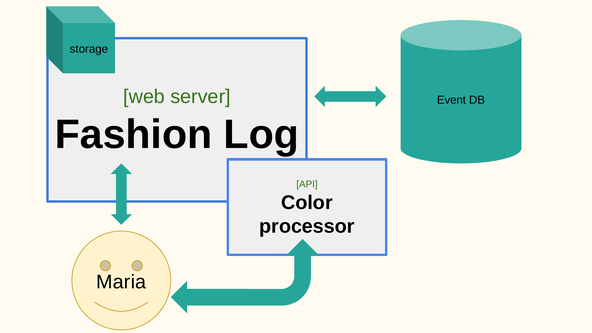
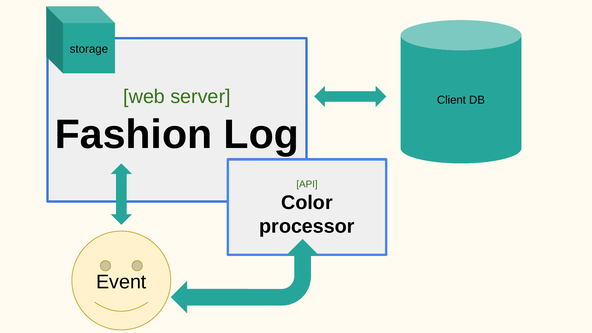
Event: Event -> Client
Maria: Maria -> Event
